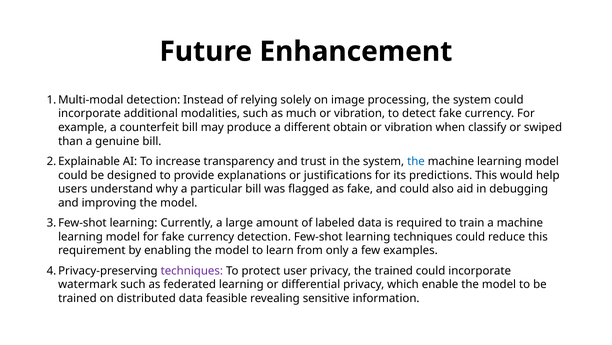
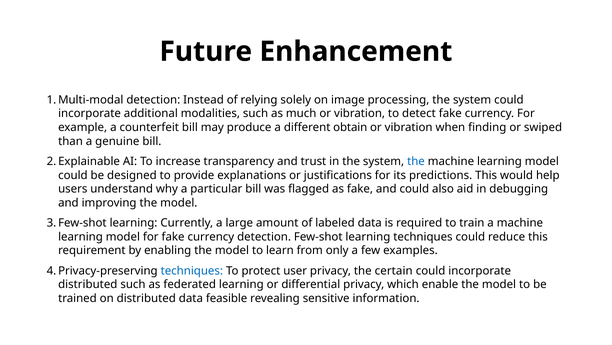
classify: classify -> finding
techniques at (192, 270) colour: purple -> blue
the trained: trained -> certain
watermark at (88, 284): watermark -> distributed
